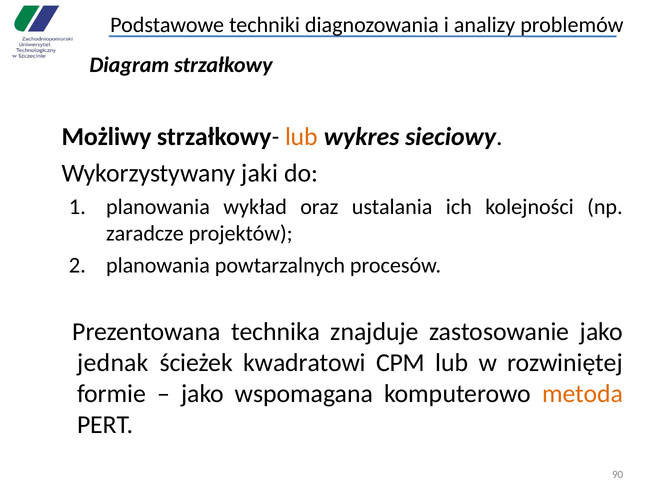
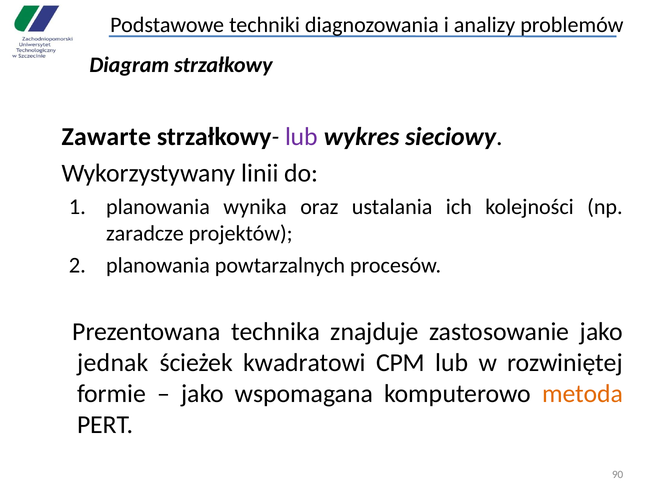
Możliwy: Możliwy -> Zawarte
lub at (302, 137) colour: orange -> purple
jaki: jaki -> linii
wykład: wykład -> wynika
